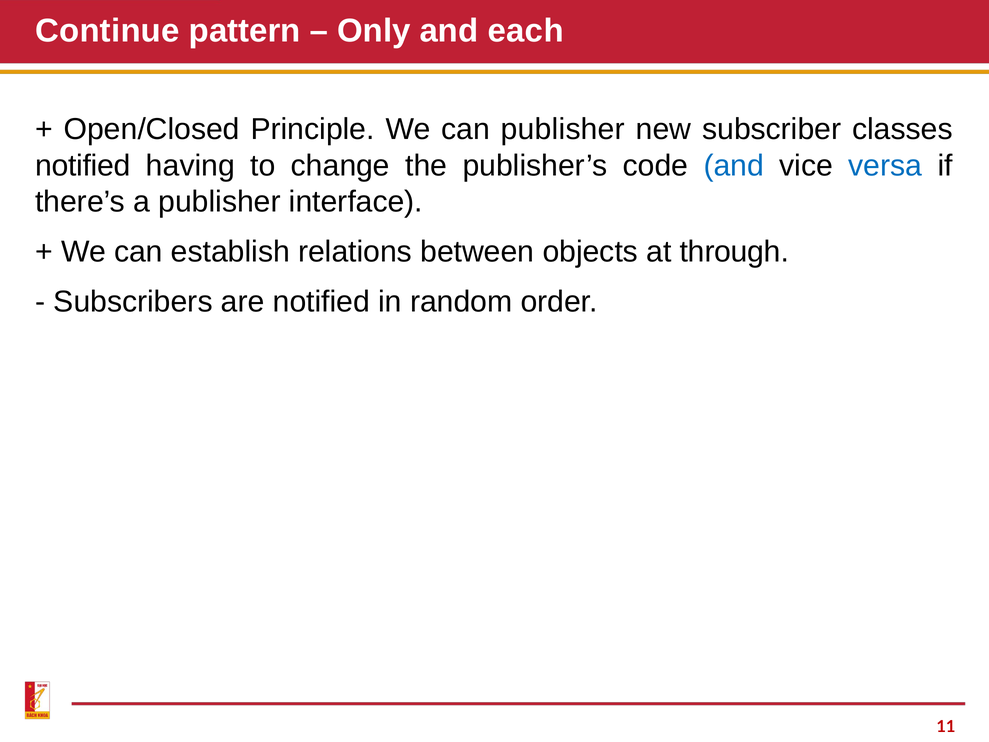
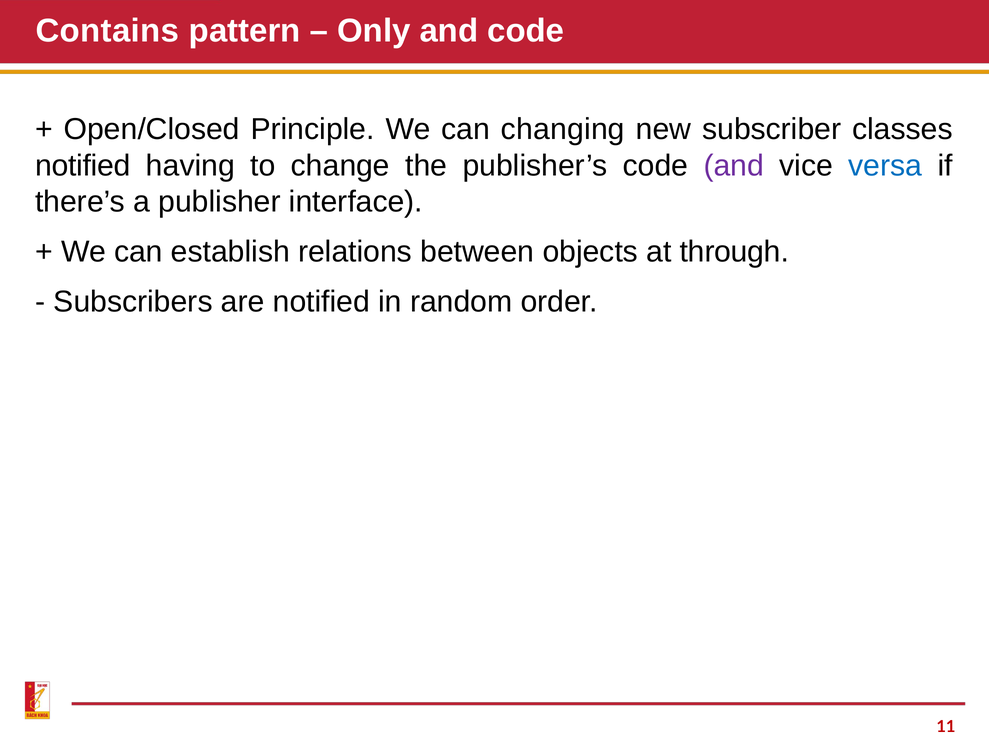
Continue: Continue -> Contains
and each: each -> code
can publisher: publisher -> changing
and at (734, 166) colour: blue -> purple
